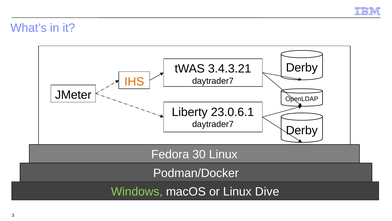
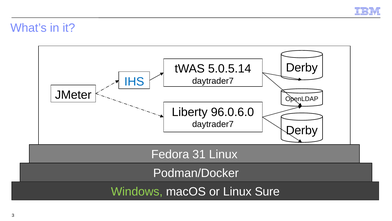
3.4.3.21: 3.4.3.21 -> 5.0.5.14
IHS colour: orange -> blue
23.0.6.1: 23.0.6.1 -> 96.0.6.0
30: 30 -> 31
Dive: Dive -> Sure
